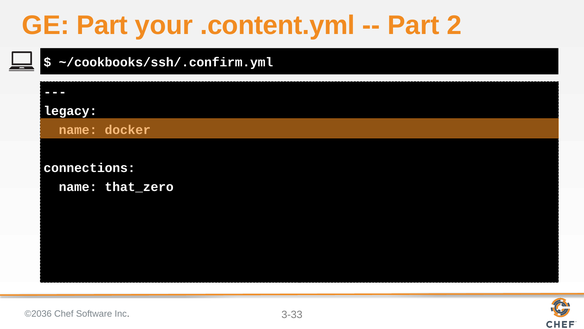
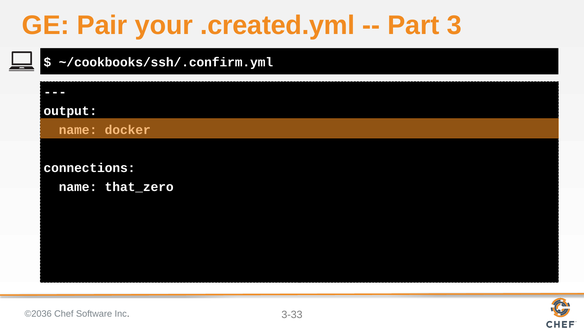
GE Part: Part -> Pair
.content.yml: .content.yml -> .created.yml
2: 2 -> 3
legacy: legacy -> output
